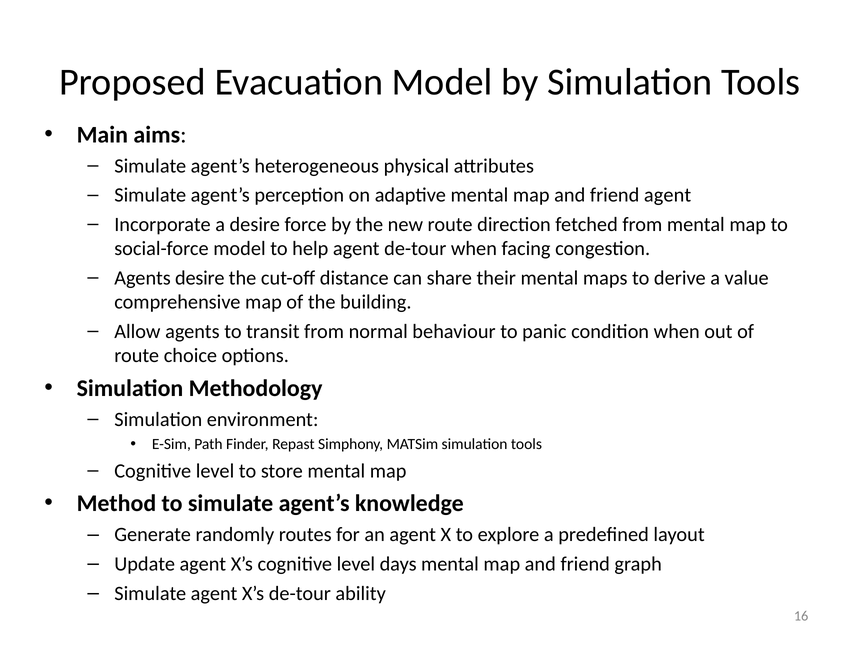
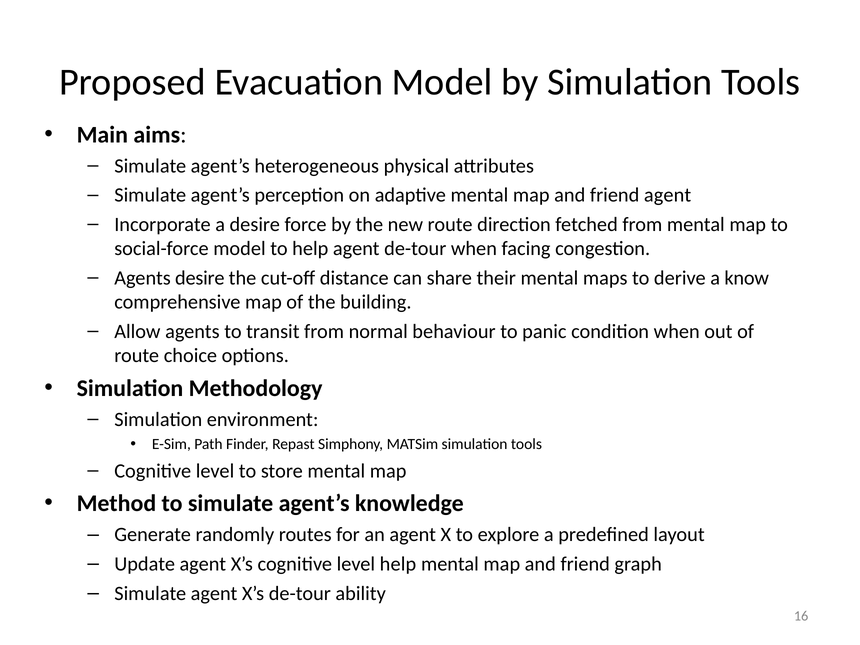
value: value -> know
level days: days -> help
